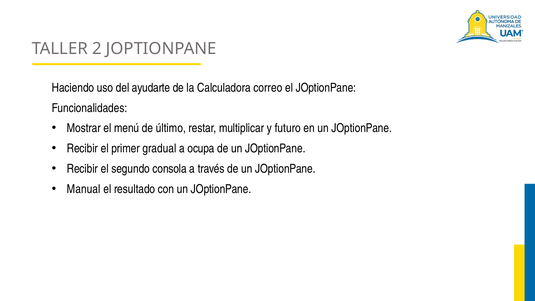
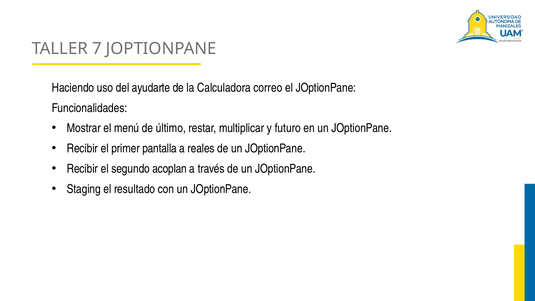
2: 2 -> 7
gradual: gradual -> pantalla
ocupa: ocupa -> reales
consola: consola -> acoplan
Manual: Manual -> Staging
